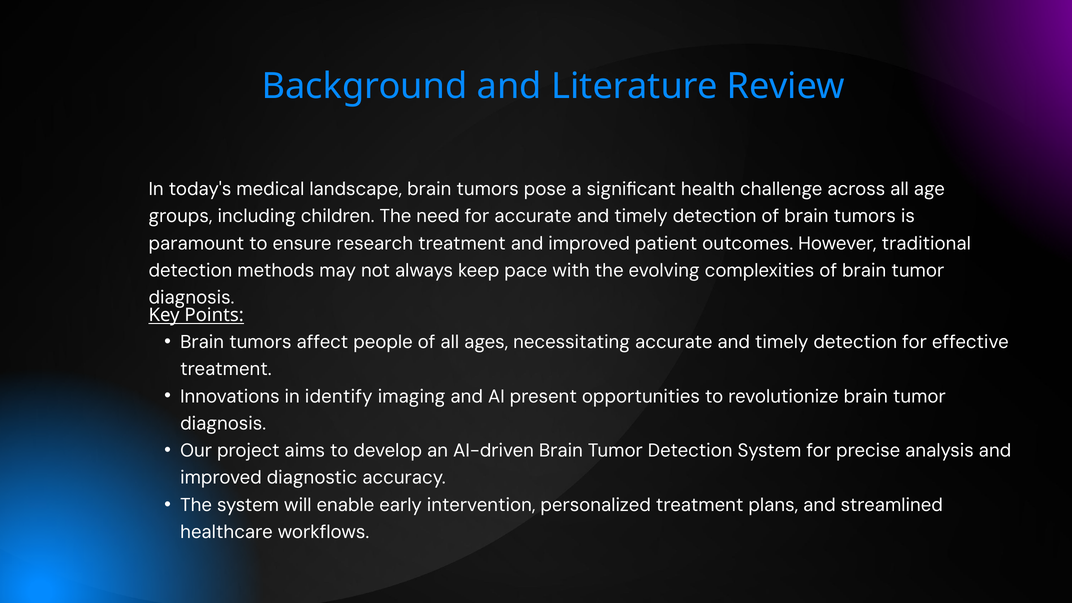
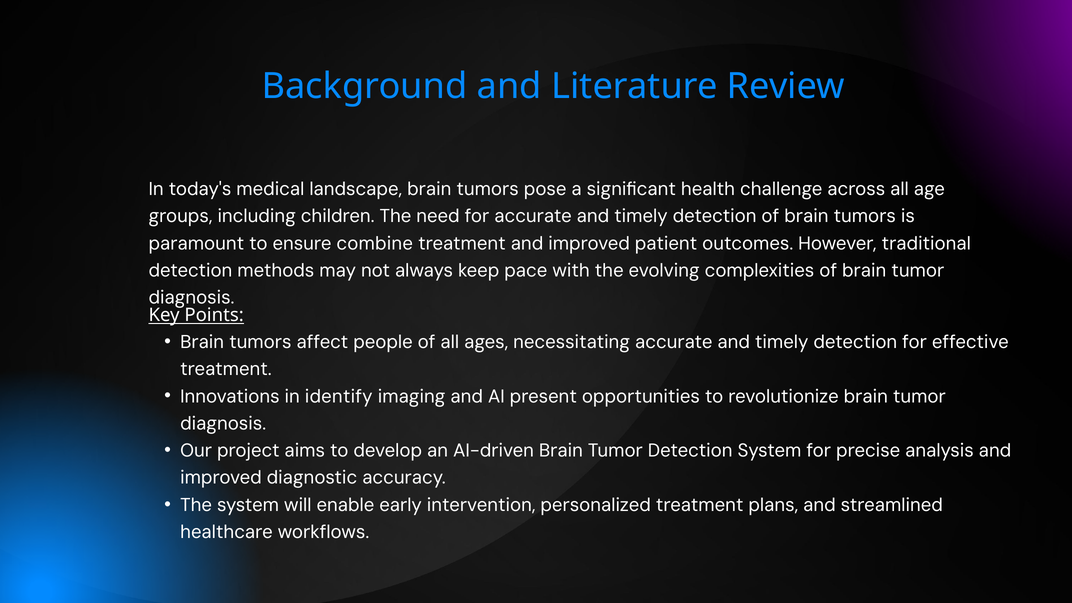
research: research -> combine
